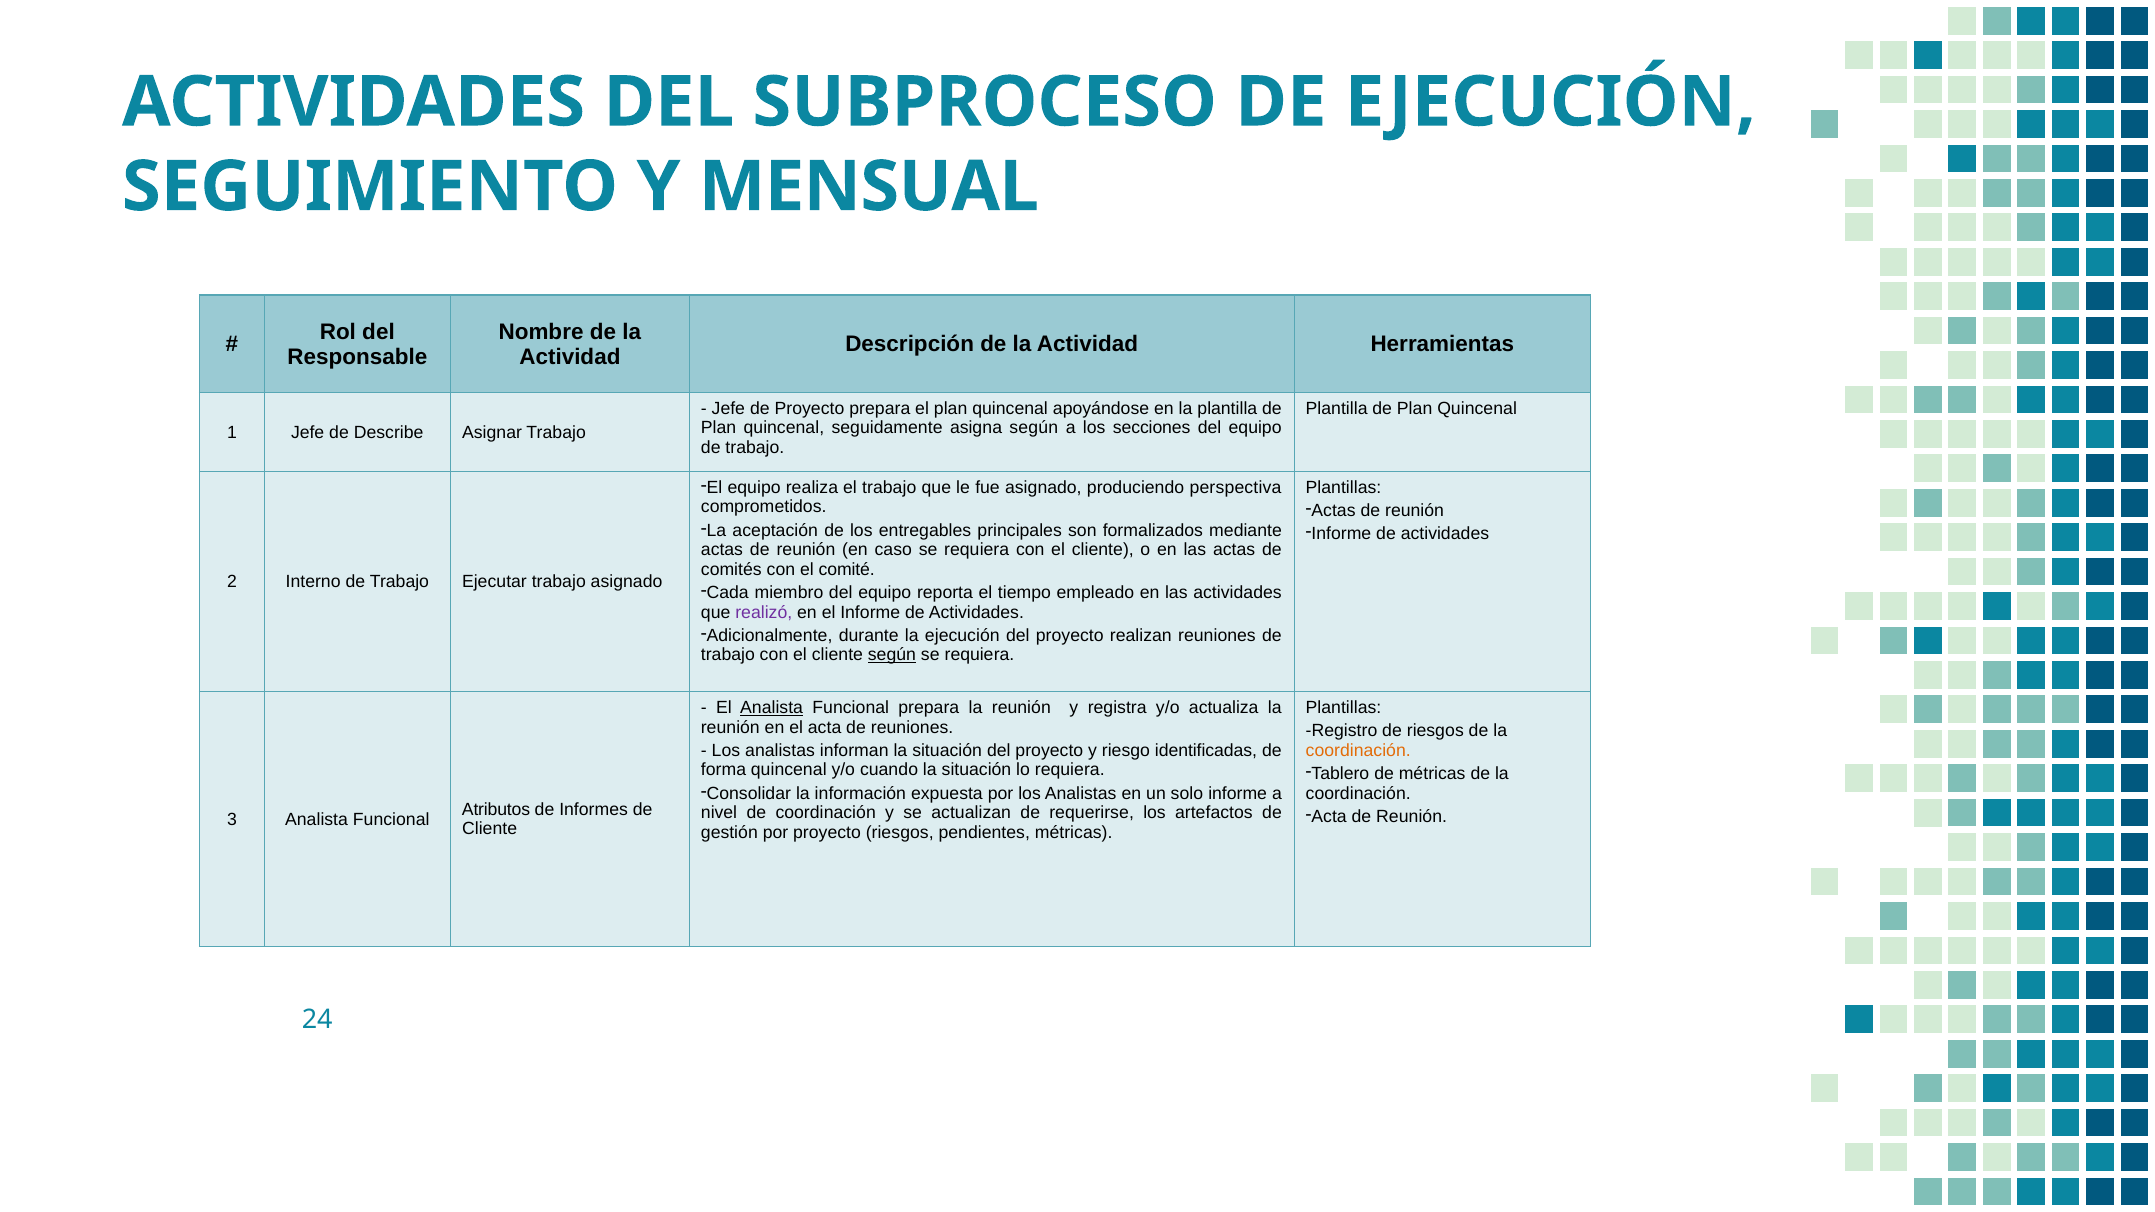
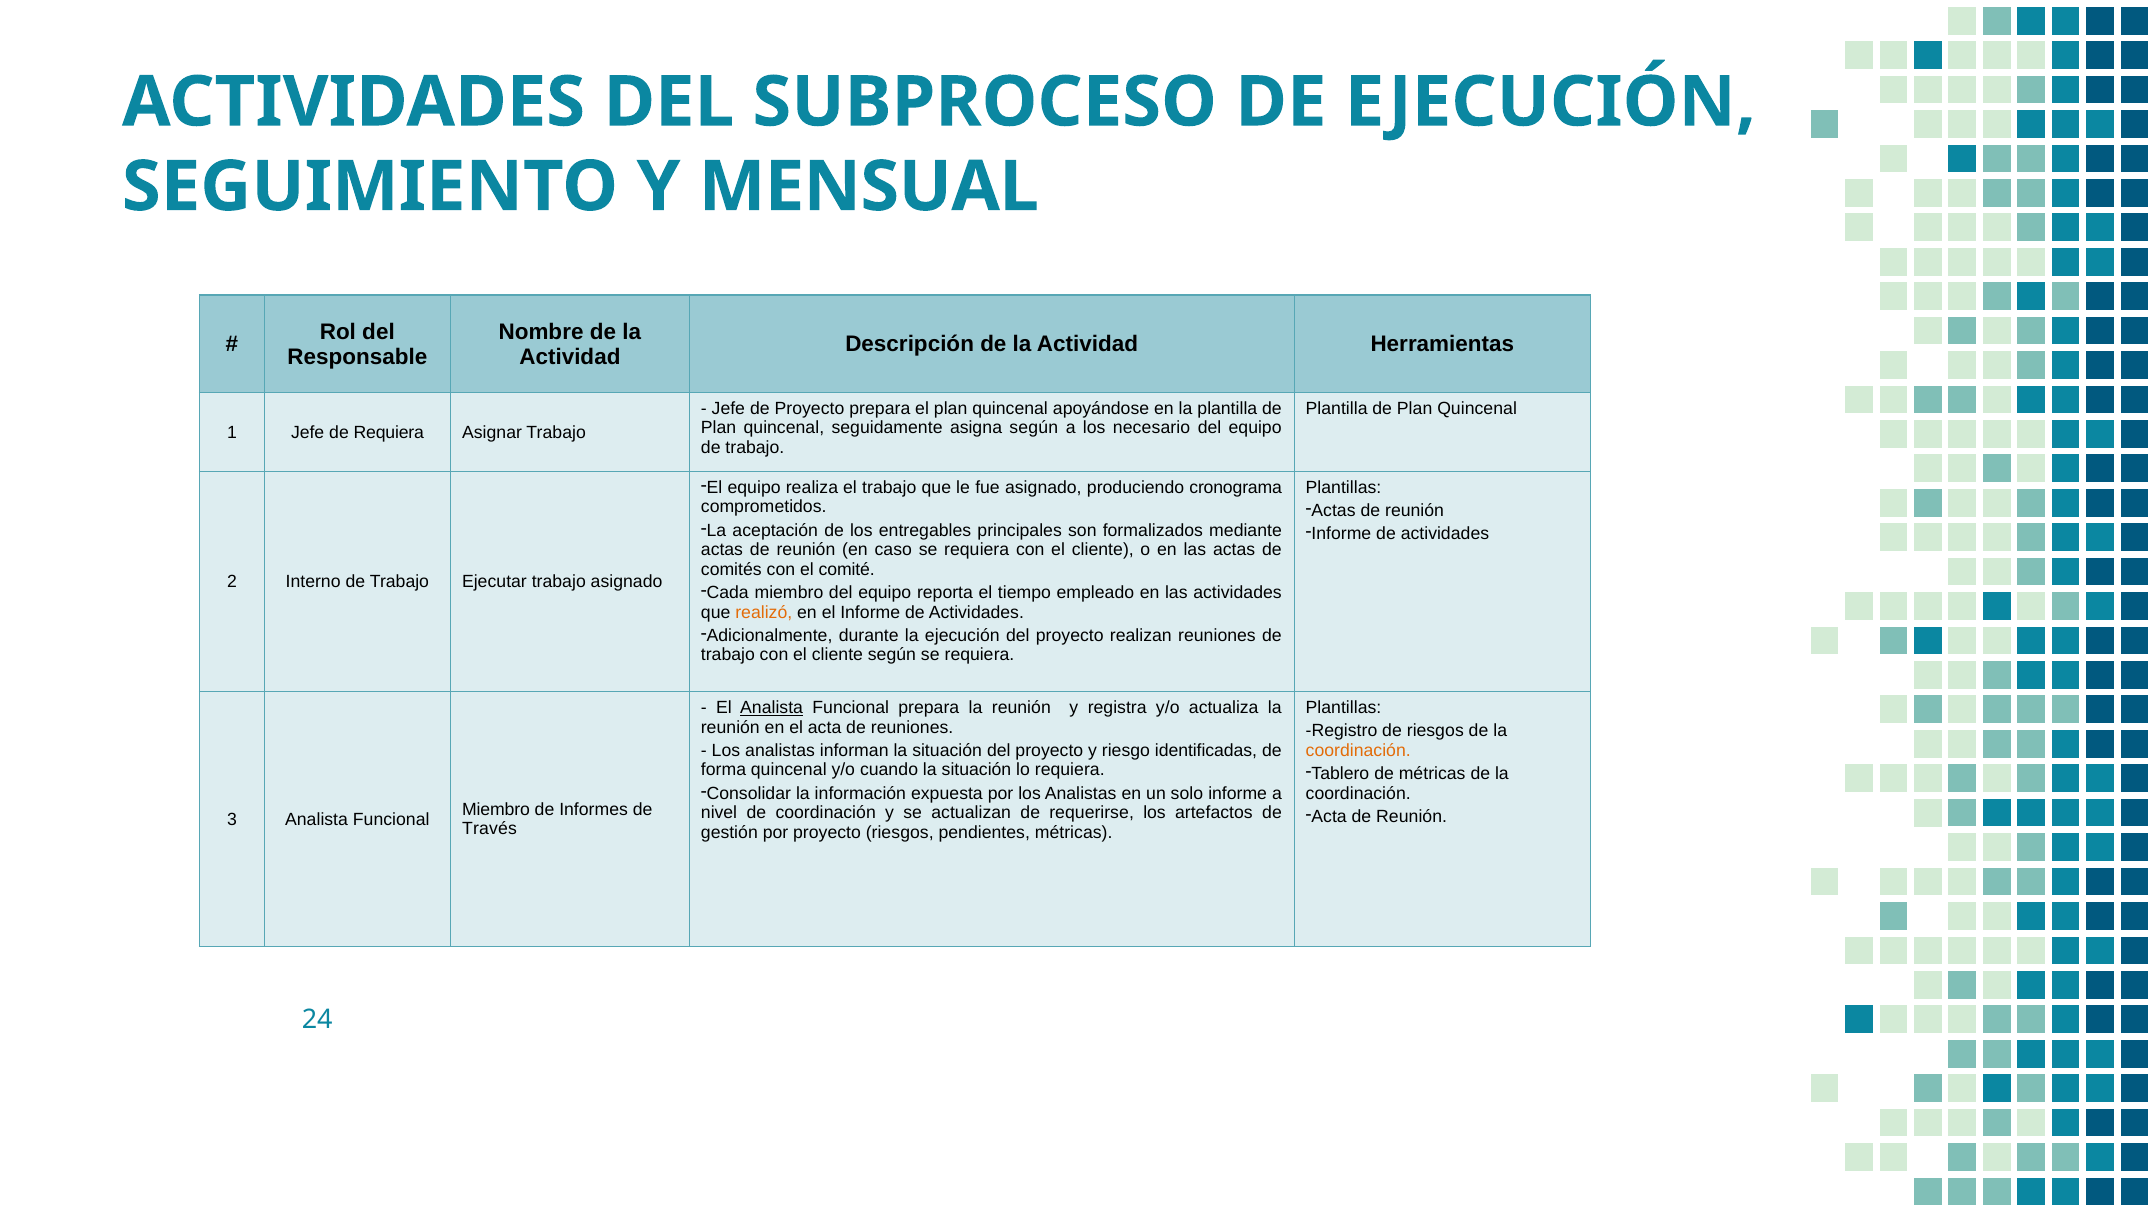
secciones: secciones -> necesario
de Describe: Describe -> Requiera
perspectiva: perspectiva -> cronograma
realizó colour: purple -> orange
según at (892, 655) underline: present -> none
Atributos at (496, 810): Atributos -> Miembro
Cliente at (490, 829): Cliente -> Través
